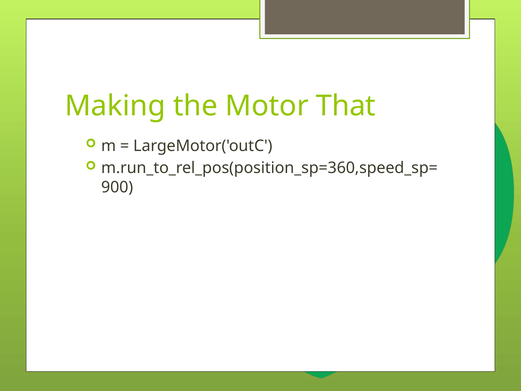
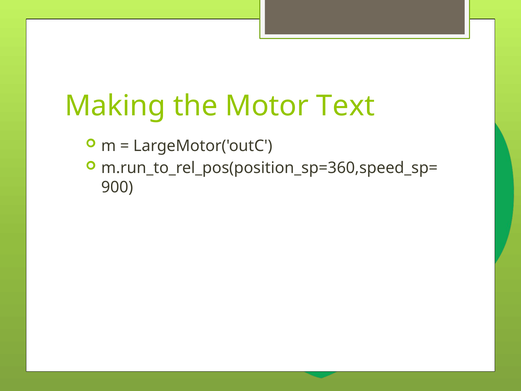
That: That -> Text
